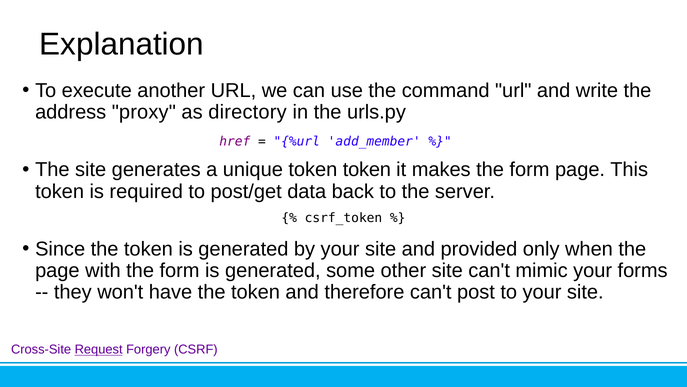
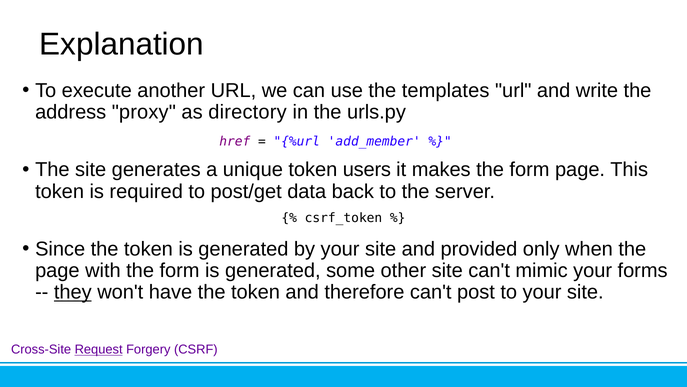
command: command -> templates
token token: token -> users
they underline: none -> present
